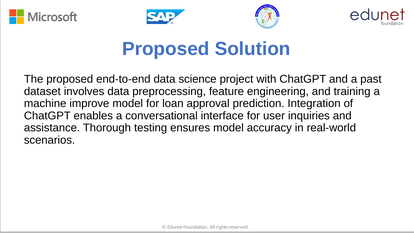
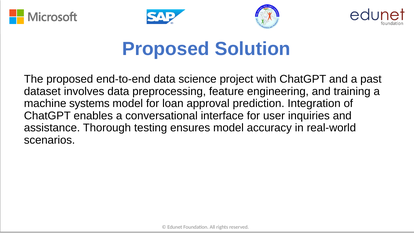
improve: improve -> systems
